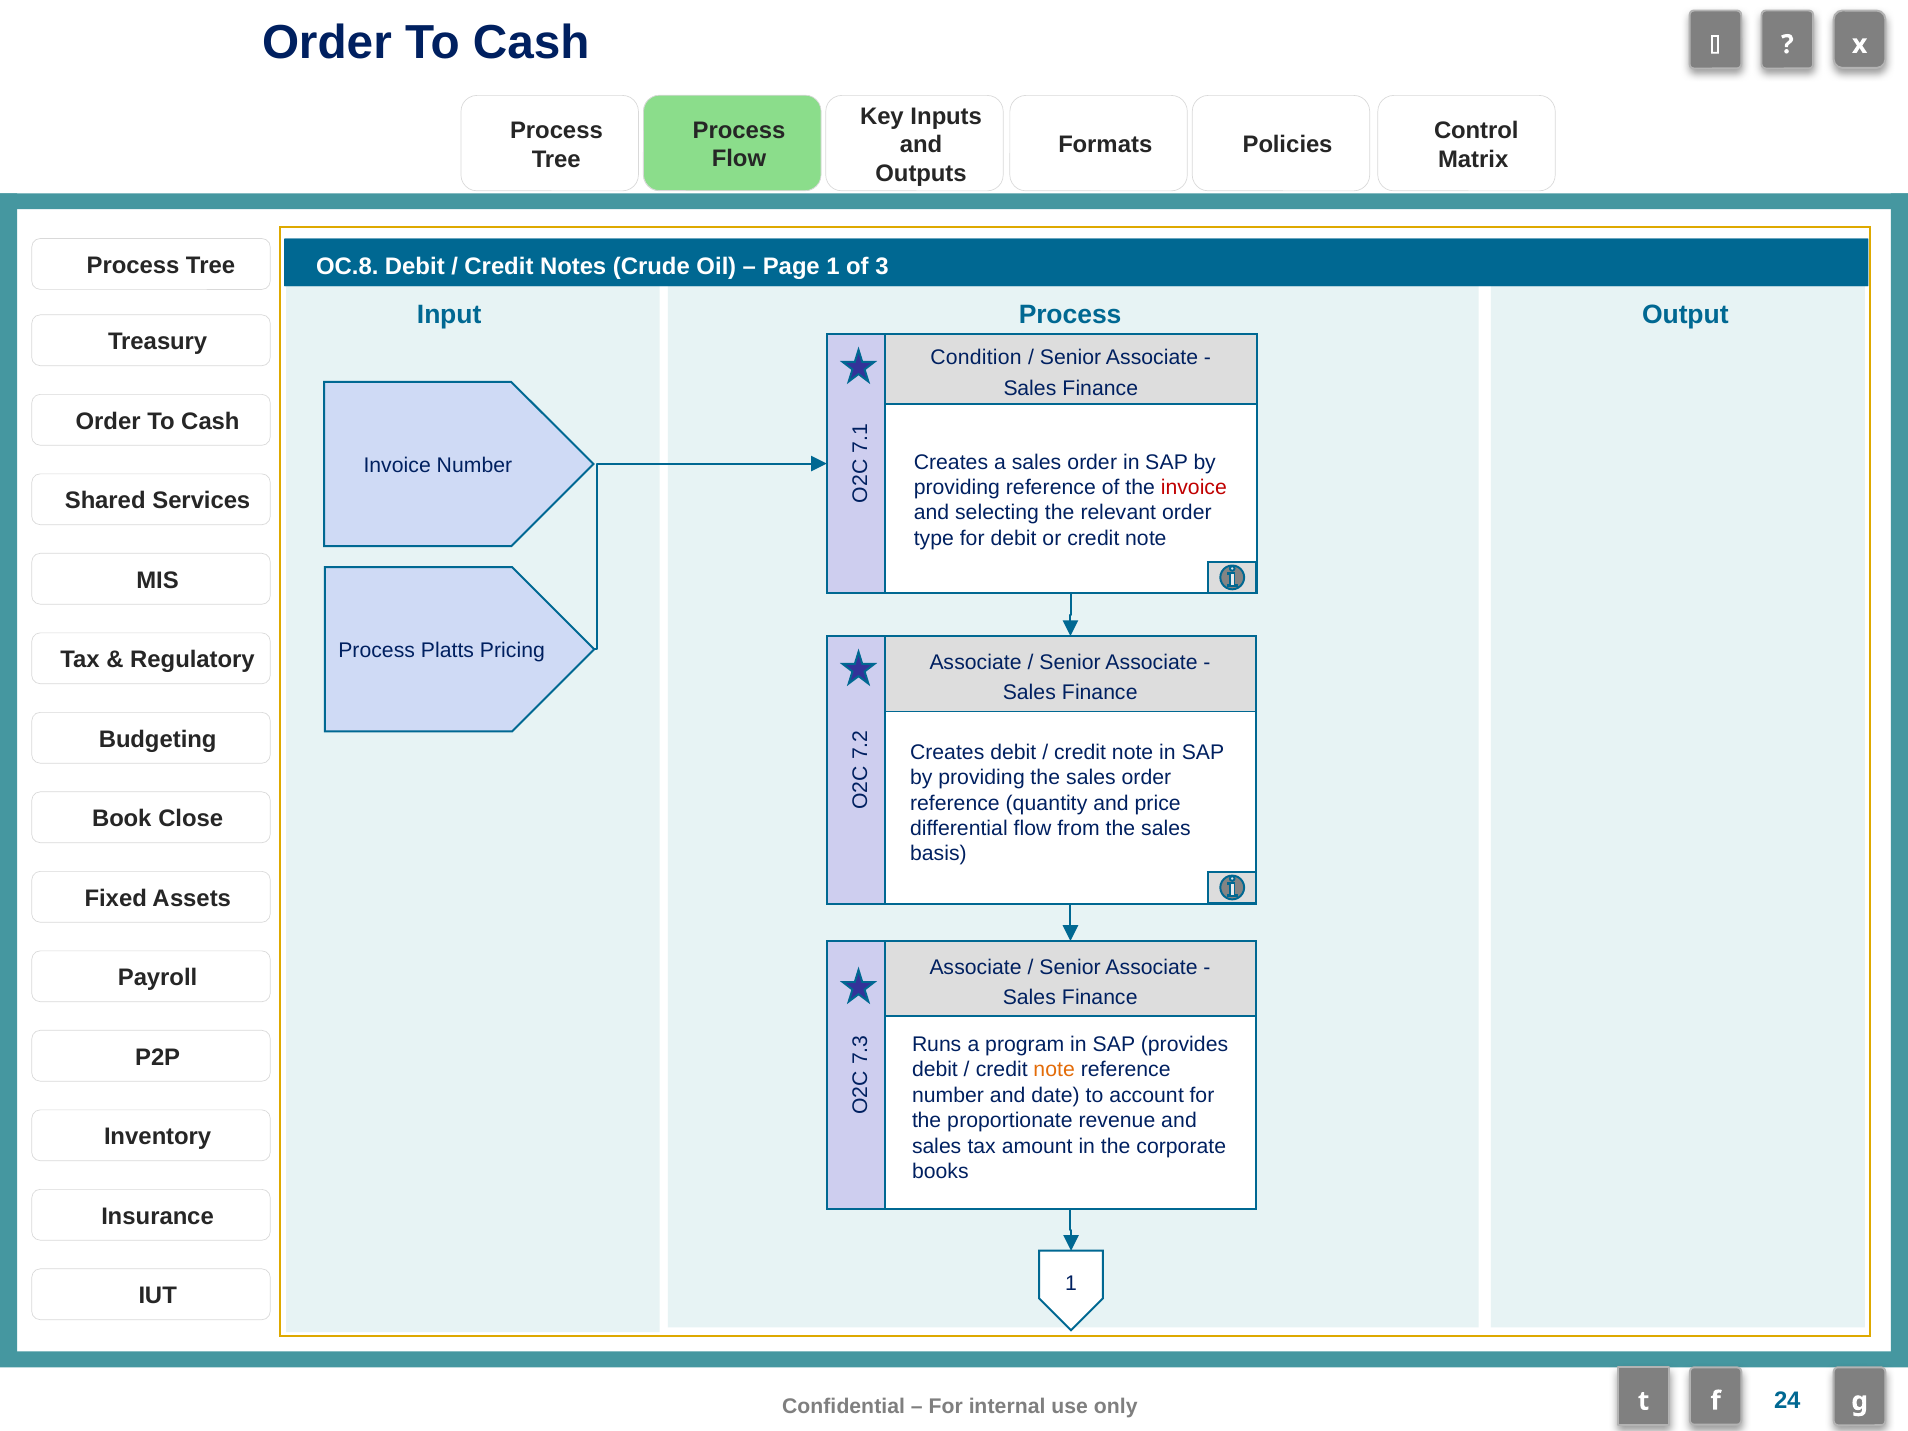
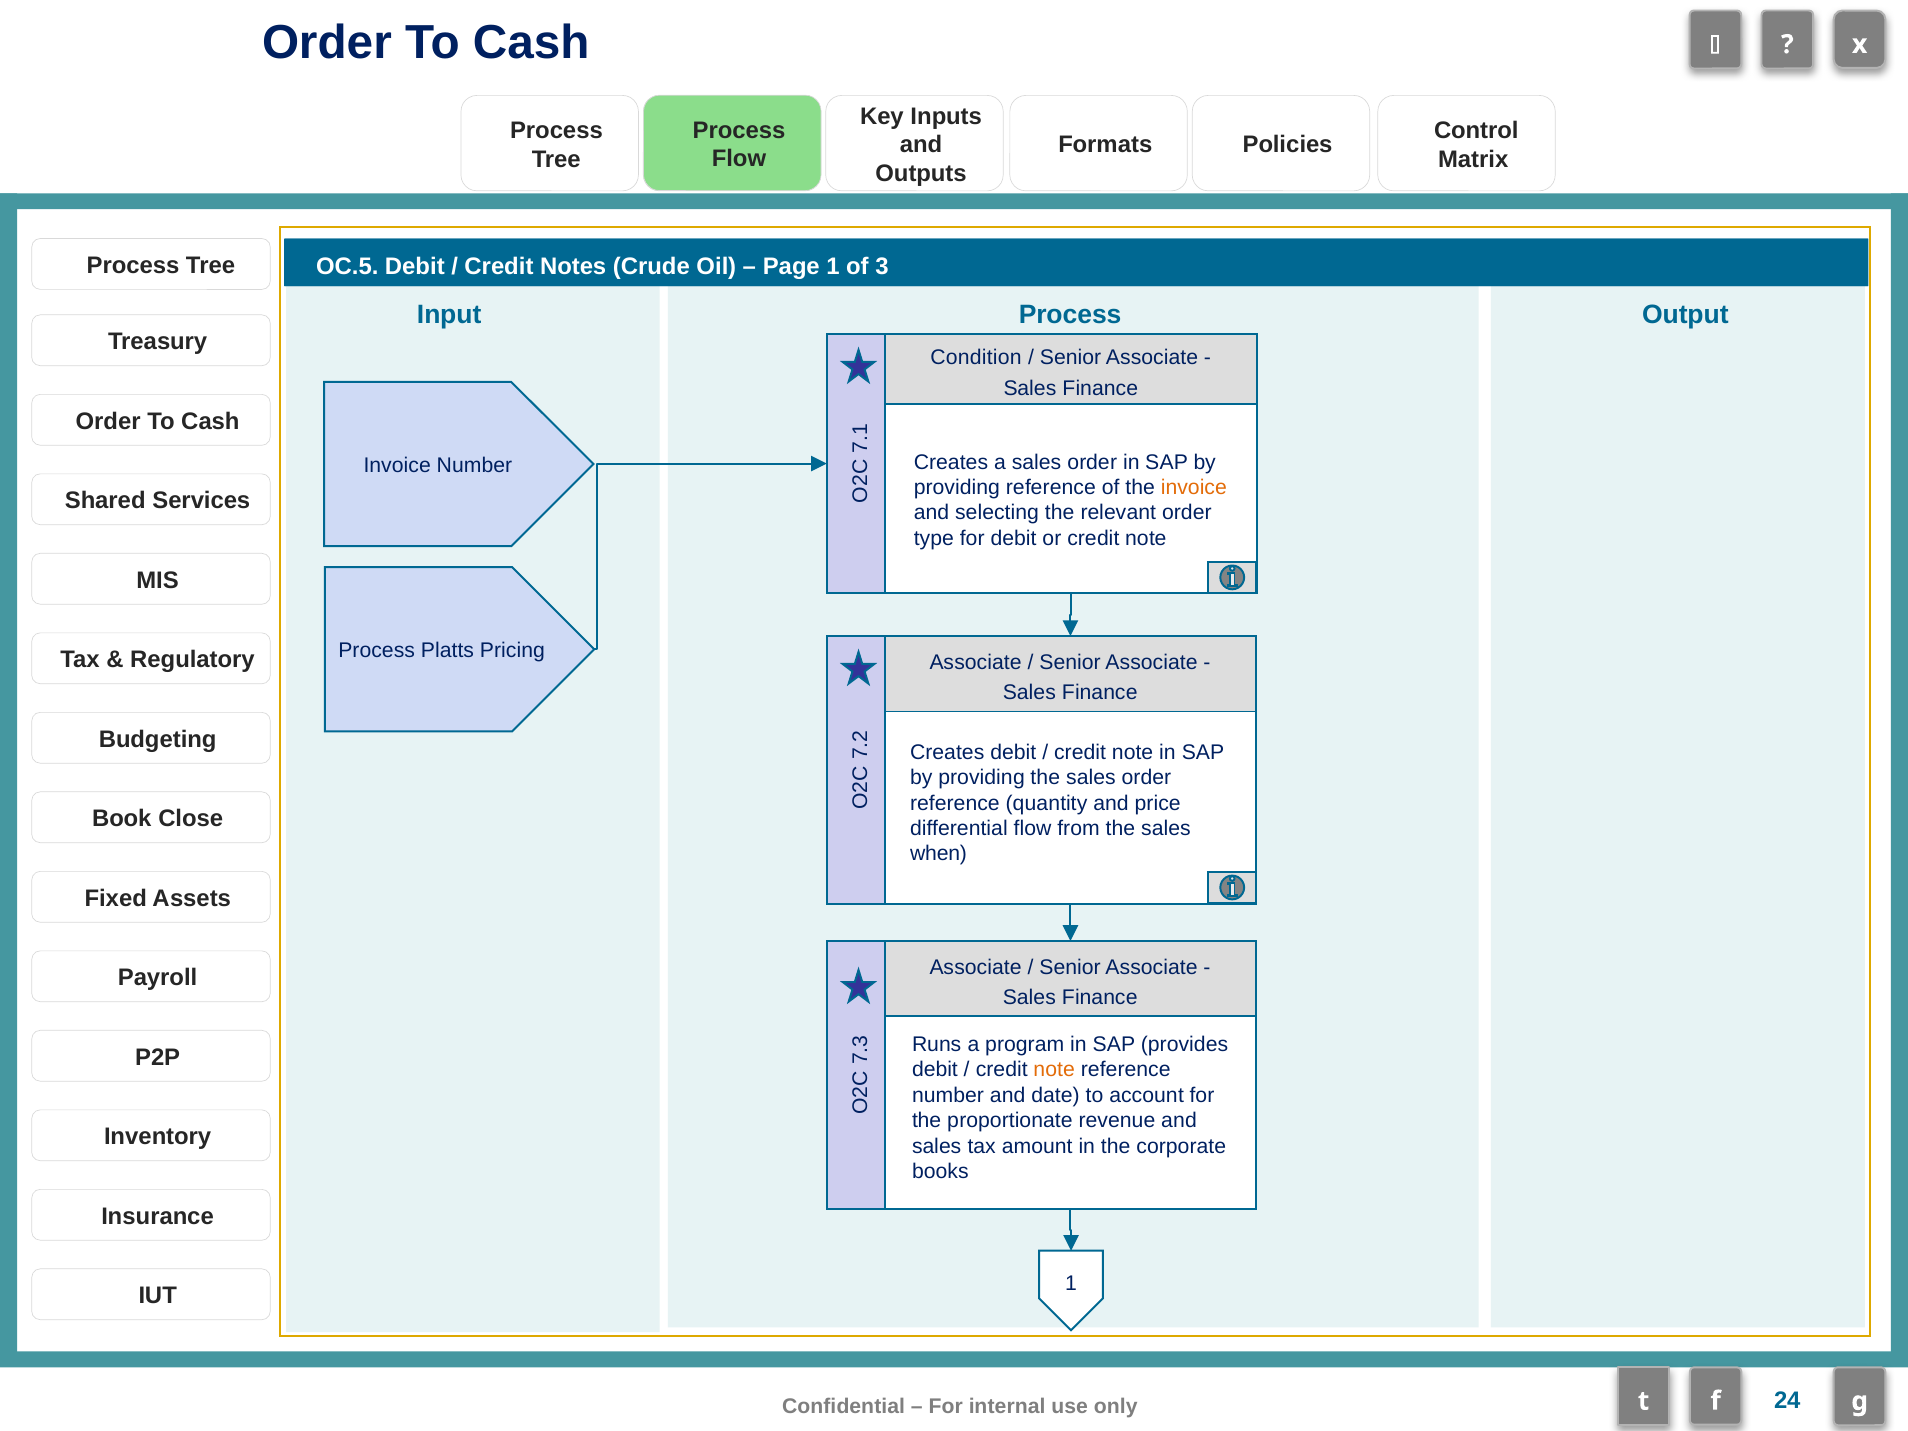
OC.8: OC.8 -> OC.5
invoice at (1194, 488) colour: red -> orange
basis: basis -> when
